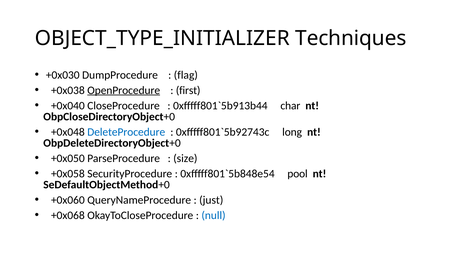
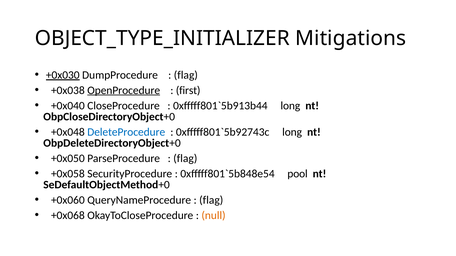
Techniques: Techniques -> Mitigations
+0x030 underline: none -> present
char at (290, 106): char -> long
size at (185, 159): size -> flag
just at (211, 200): just -> flag
null colour: blue -> orange
